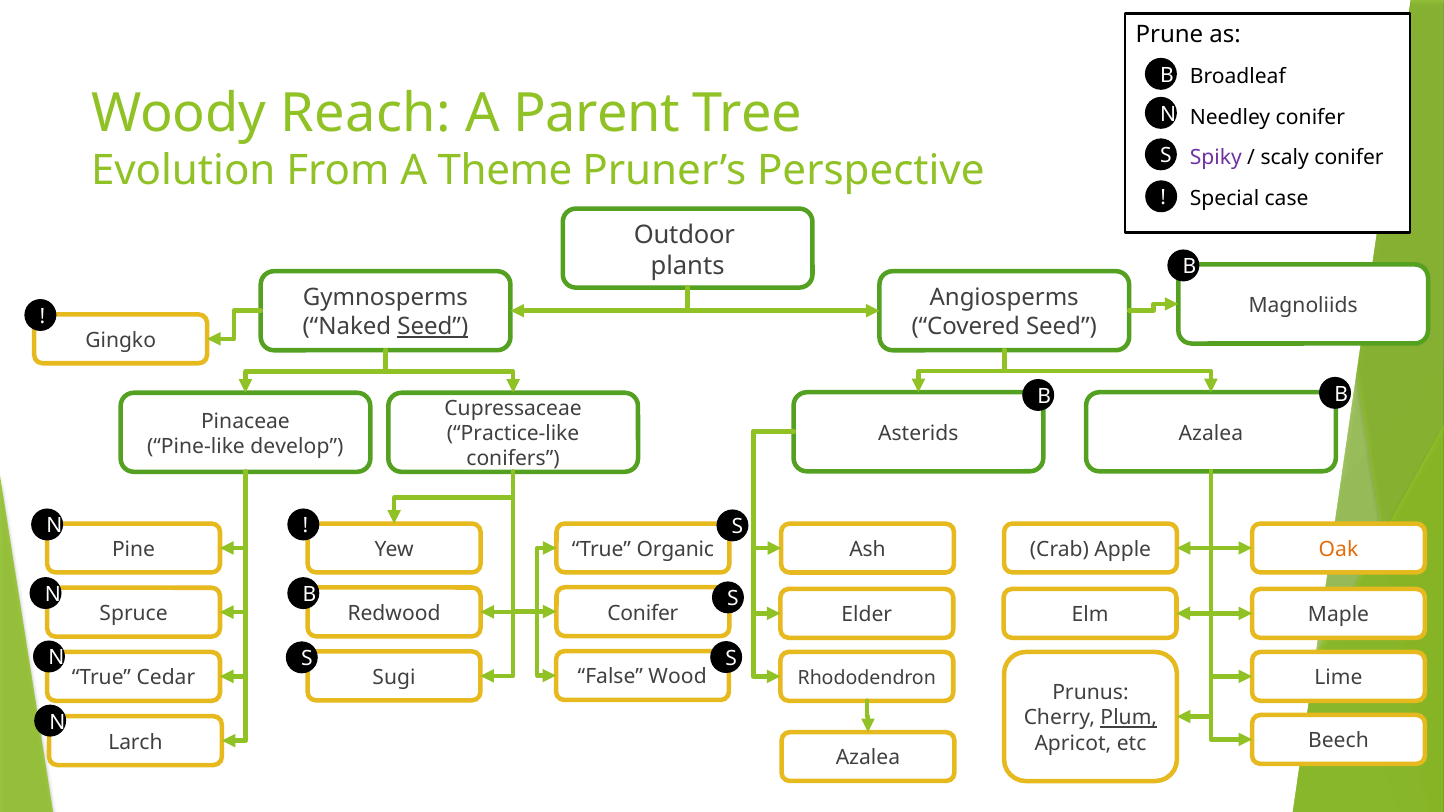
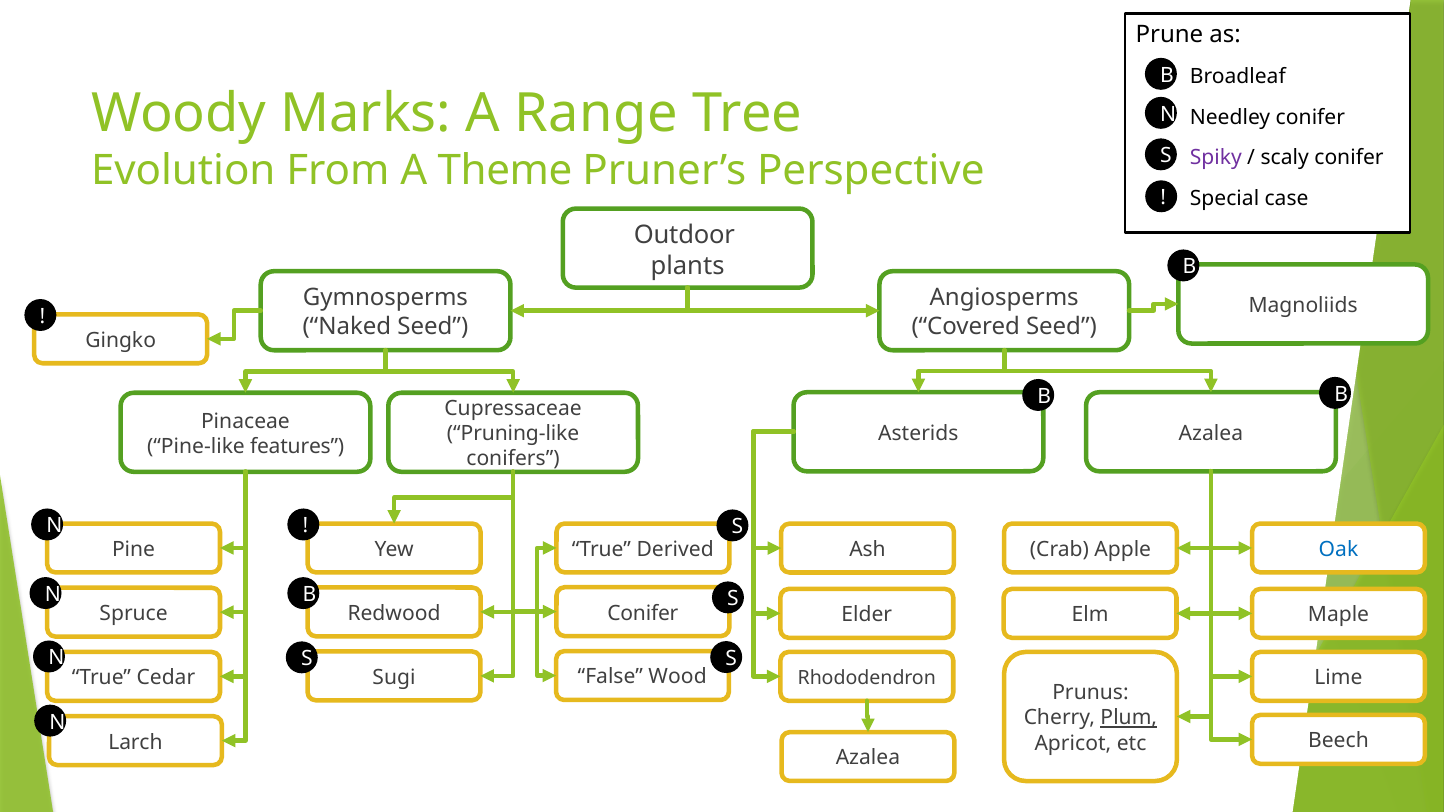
Reach: Reach -> Marks
Parent: Parent -> Range
Seed at (433, 327) underline: present -> none
Practice-like: Practice-like -> Pruning-like
develop: develop -> features
Organic: Organic -> Derived
Oak colour: orange -> blue
